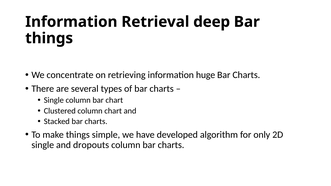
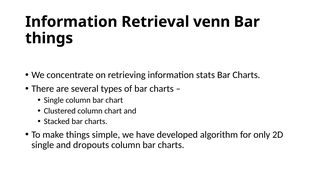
deep: deep -> venn
huge: huge -> stats
